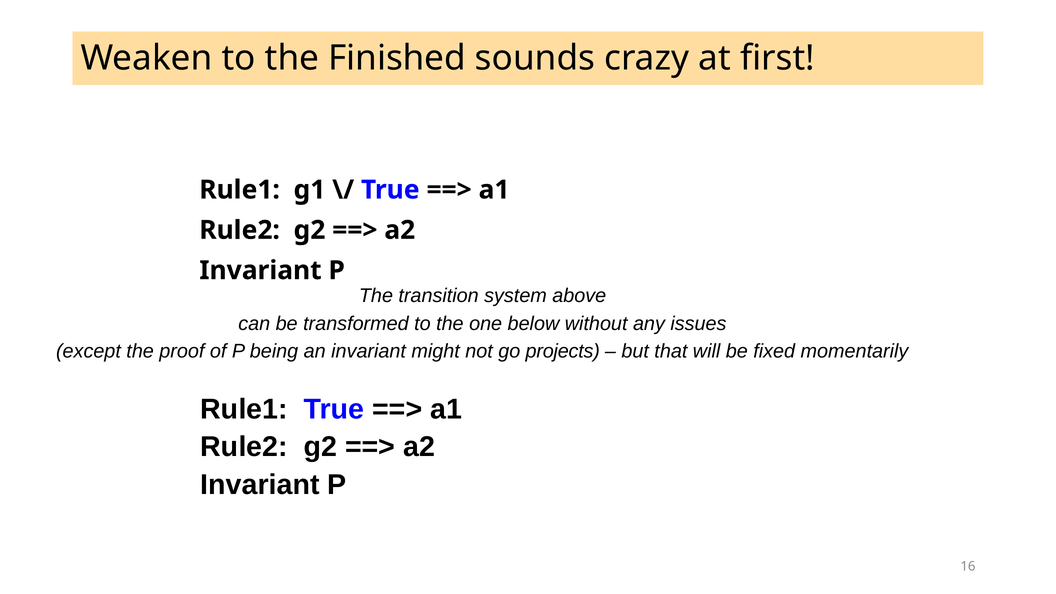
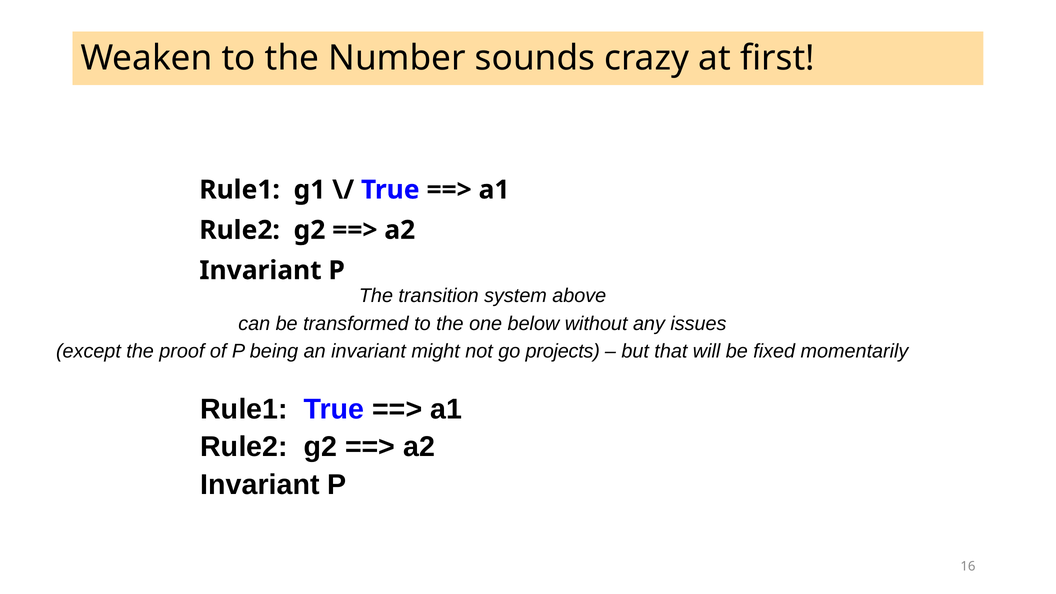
Finished: Finished -> Number
